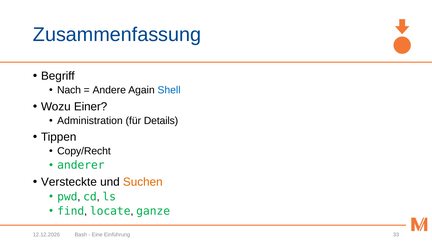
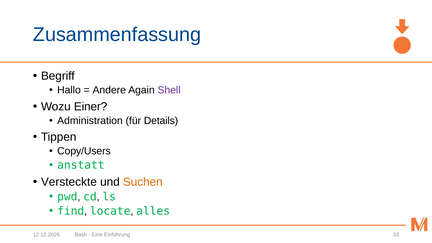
Nach: Nach -> Hallo
Shell colour: blue -> purple
Copy/Recht: Copy/Recht -> Copy/Users
anderer: anderer -> anstatt
ganze: ganze -> alles
